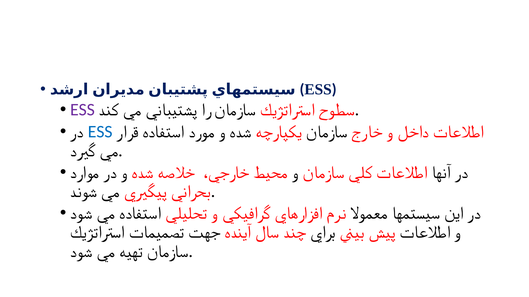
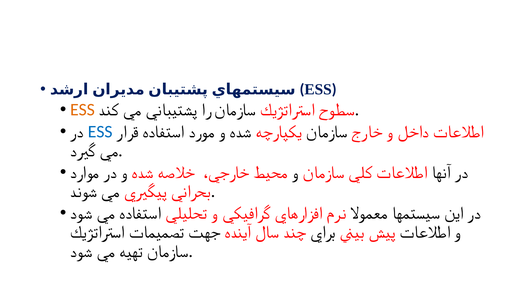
ESS at (82, 110) colour: purple -> orange
